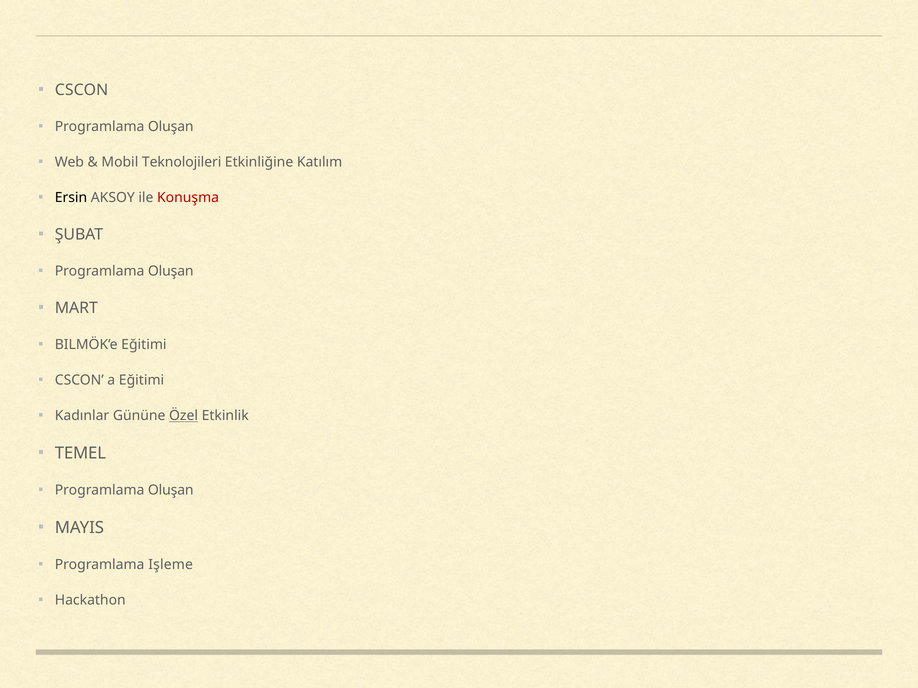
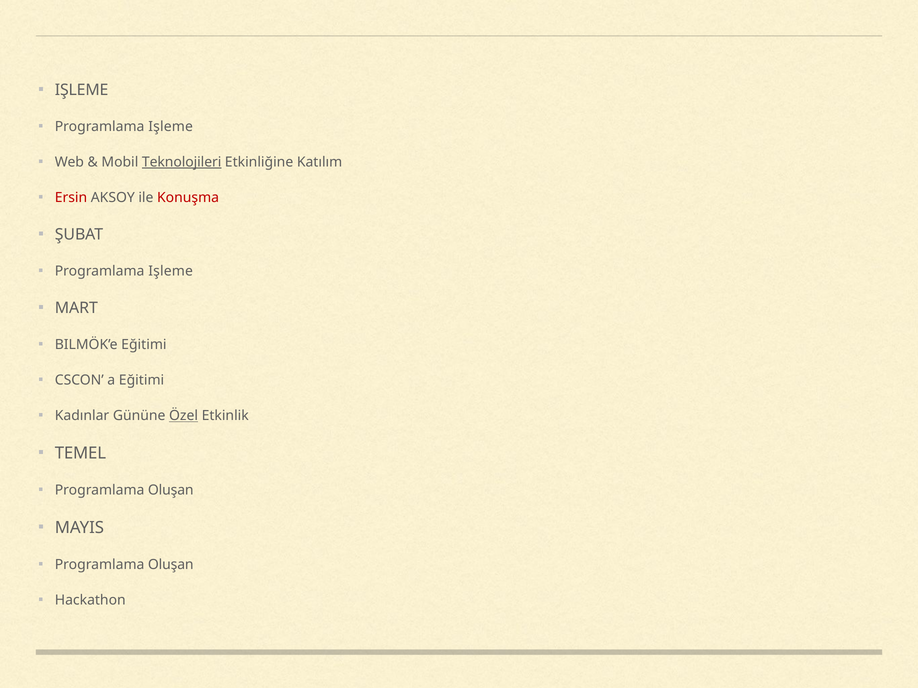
CSCON at (82, 90): CSCON -> IŞLEME
Oluşan at (171, 127): Oluşan -> Işleme
Teknolojileri underline: none -> present
Ersin colour: black -> red
Oluşan at (171, 271): Oluşan -> Işleme
Işleme at (171, 565): Işleme -> Oluşan
